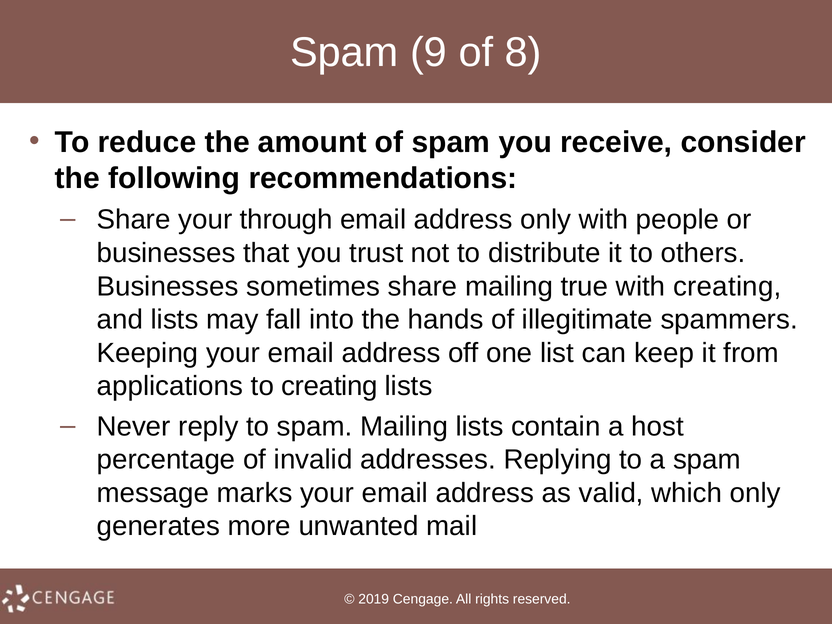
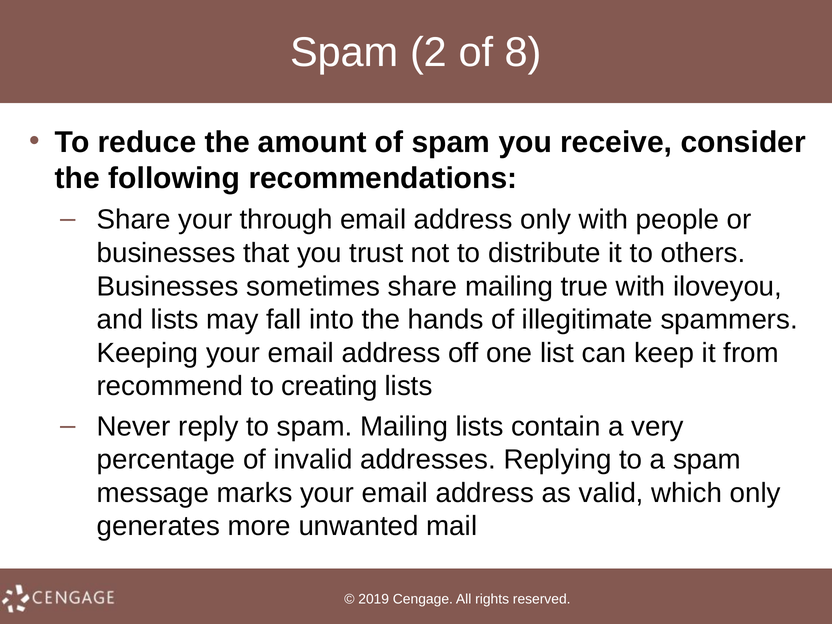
9: 9 -> 2
with creating: creating -> iloveyou
applications: applications -> recommend
host: host -> very
